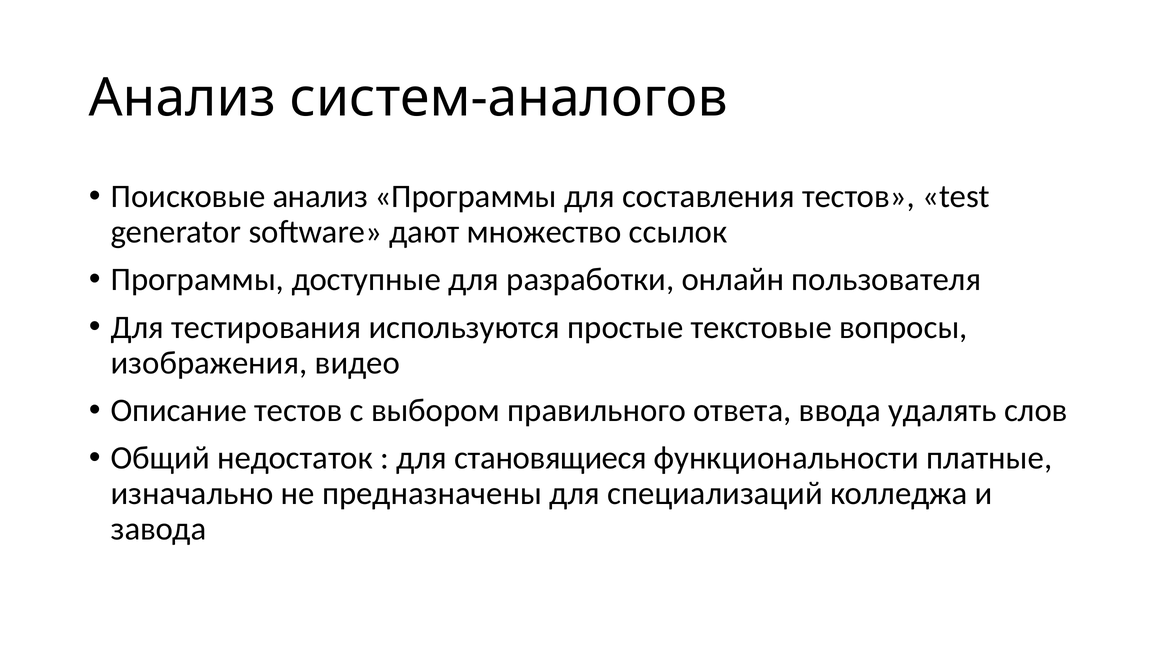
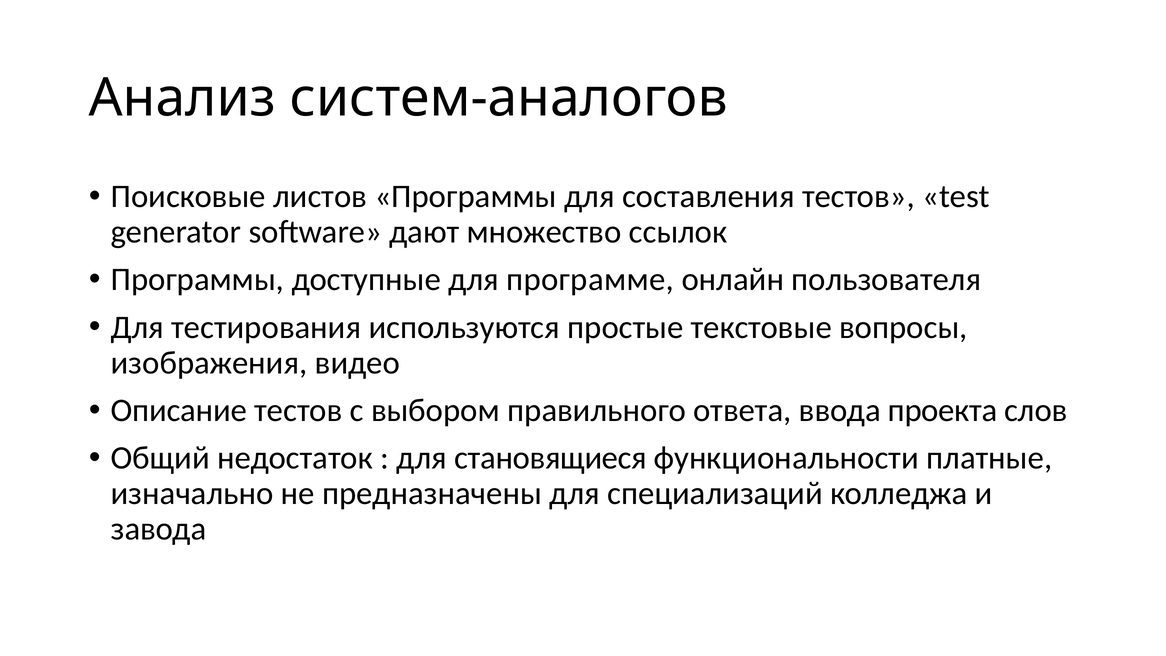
Поисковые анализ: анализ -> листов
разработки: разработки -> программе
удалять: удалять -> проекта
